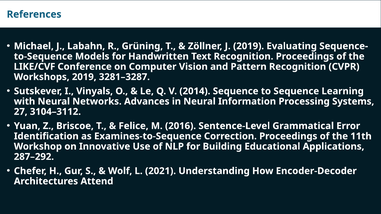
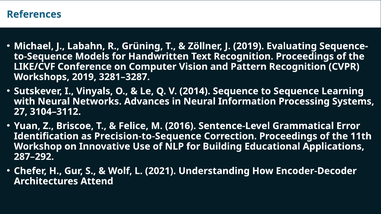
Examines-to-Sequence: Examines-to-Sequence -> Precision-to-Sequence
